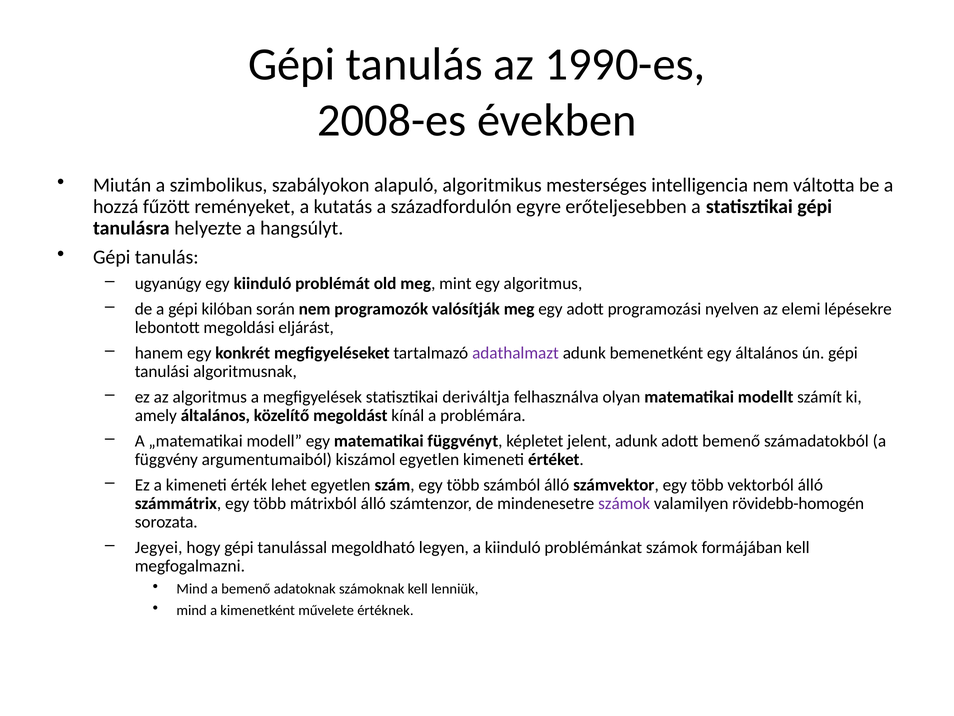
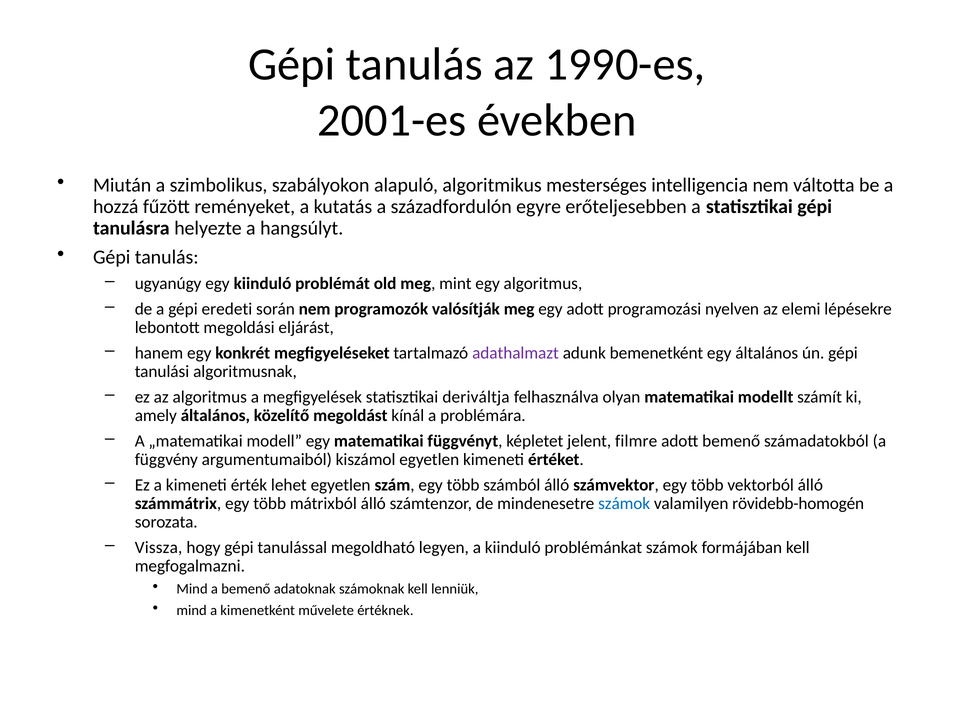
2008-es: 2008-es -> 2001-es
kilóban: kilóban -> eredeti
jelent adunk: adunk -> filmre
számok at (624, 503) colour: purple -> blue
Jegyei: Jegyei -> Vissza
